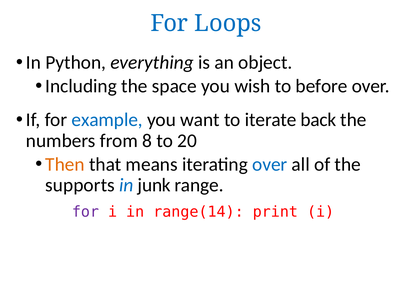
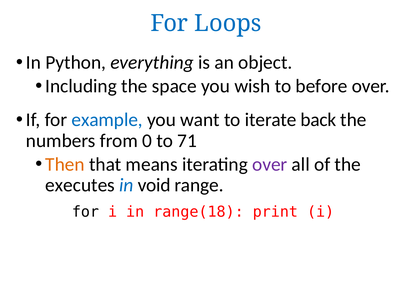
8: 8 -> 0
20: 20 -> 71
over at (270, 165) colour: blue -> purple
supports: supports -> executes
junk: junk -> void
for at (85, 212) colour: purple -> black
range(14: range(14 -> range(18
